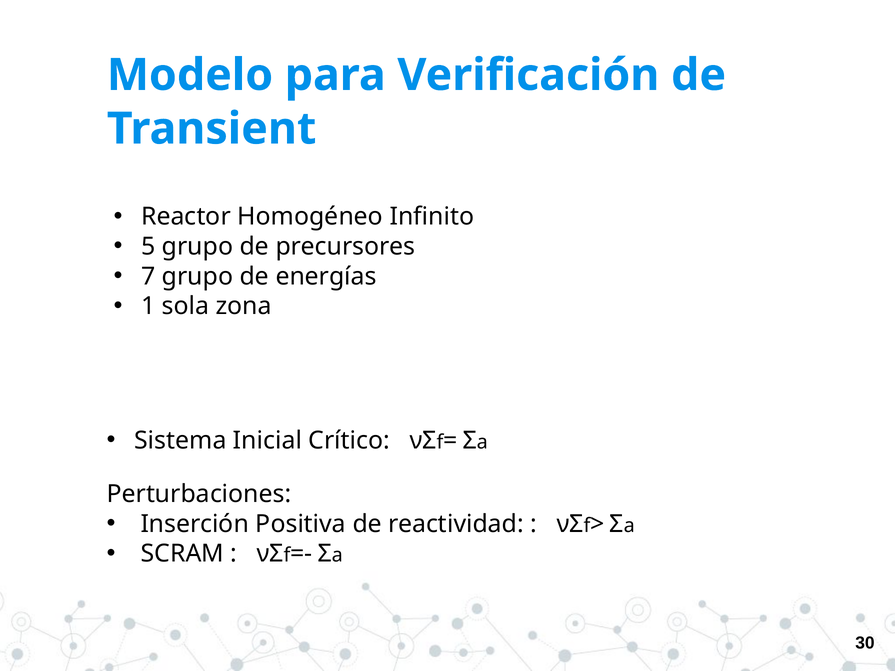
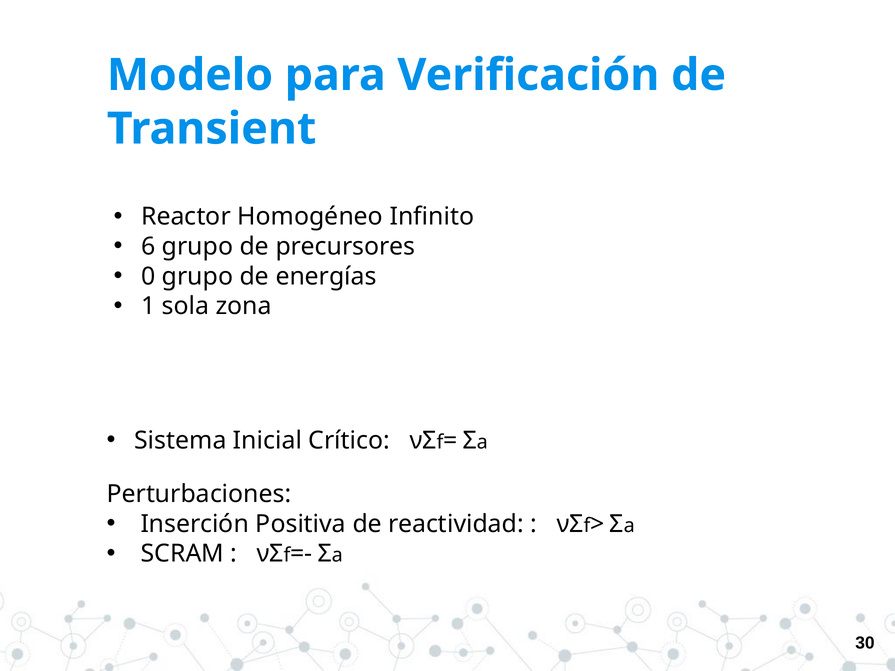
5: 5 -> 6
7: 7 -> 0
